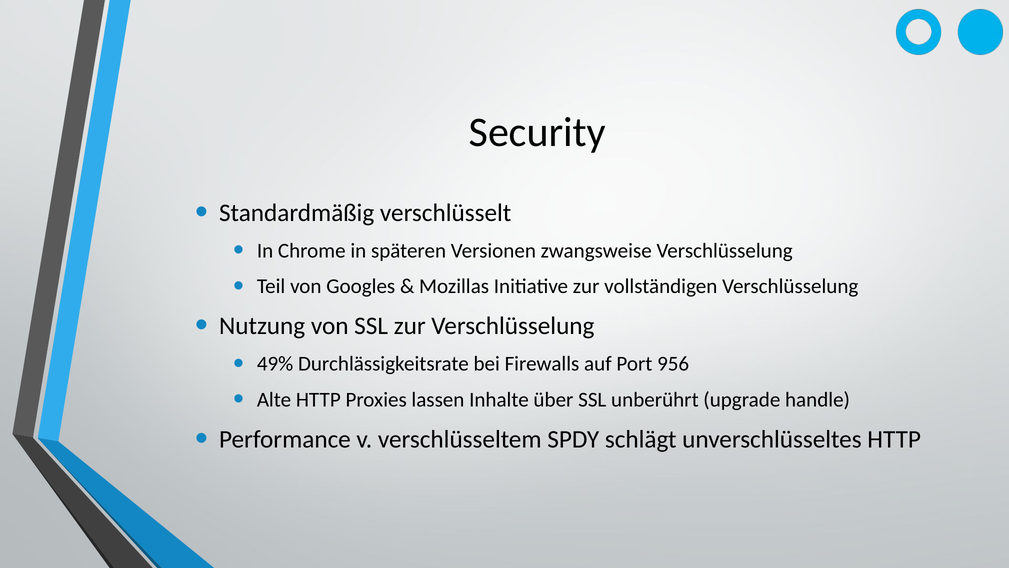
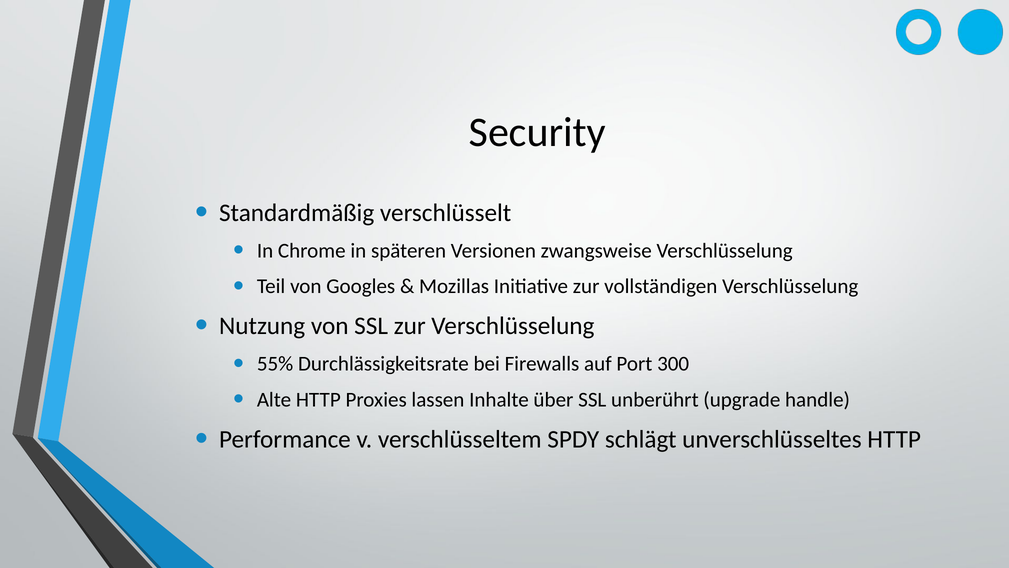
49%: 49% -> 55%
956: 956 -> 300
